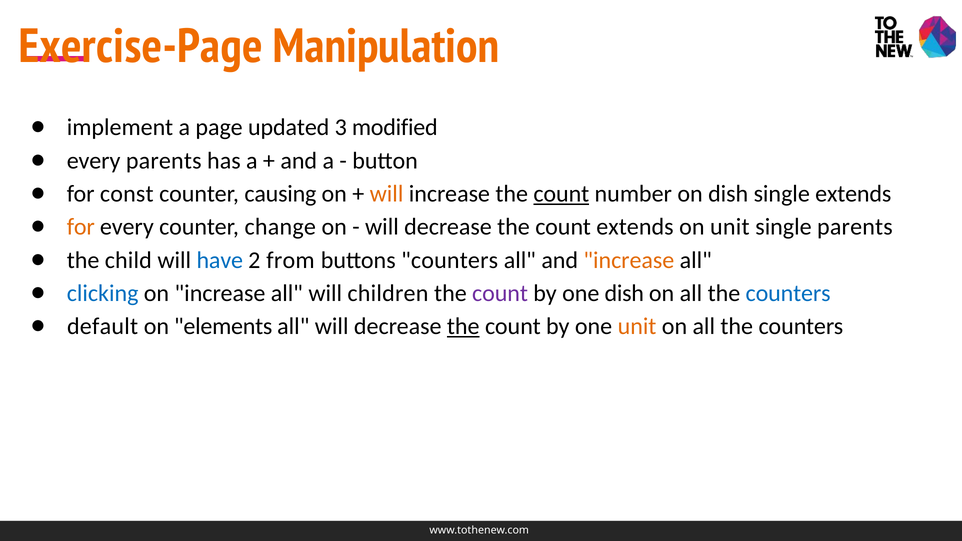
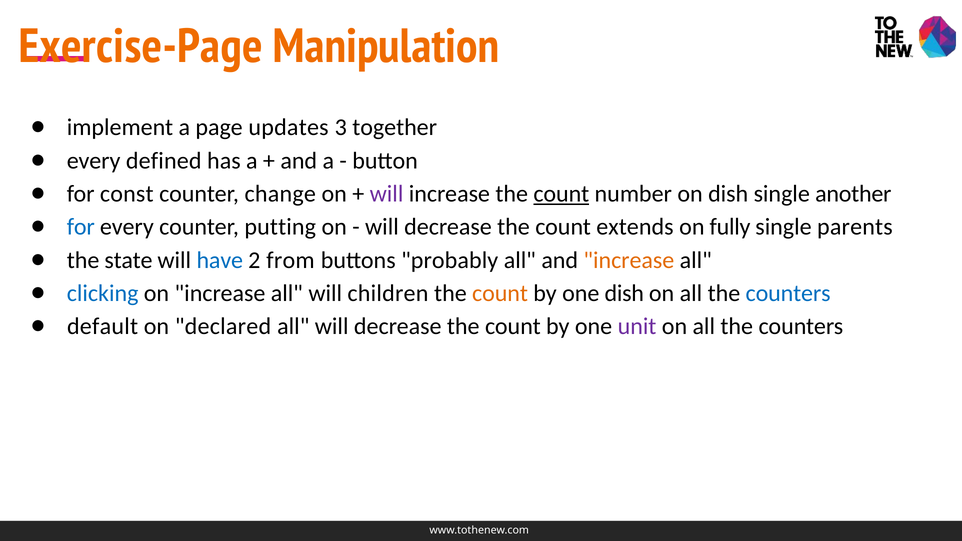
updated: updated -> updates
modified: modified -> together
every parents: parents -> defined
causing: causing -> change
will at (387, 194) colour: orange -> purple
single extends: extends -> another
for at (81, 227) colour: orange -> blue
change: change -> putting
on unit: unit -> fully
child: child -> state
buttons counters: counters -> probably
count at (500, 293) colour: purple -> orange
elements: elements -> declared
the at (463, 327) underline: present -> none
unit at (637, 327) colour: orange -> purple
